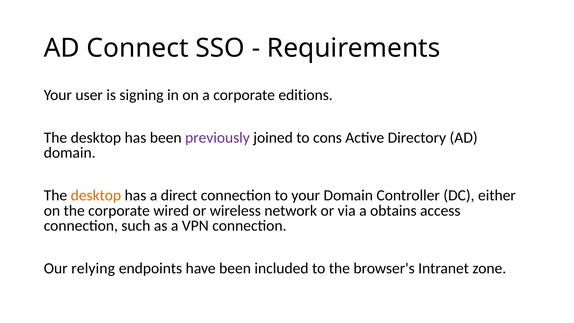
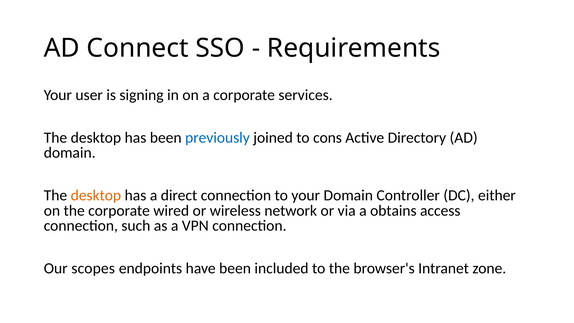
editions: editions -> services
previously colour: purple -> blue
relying: relying -> scopes
